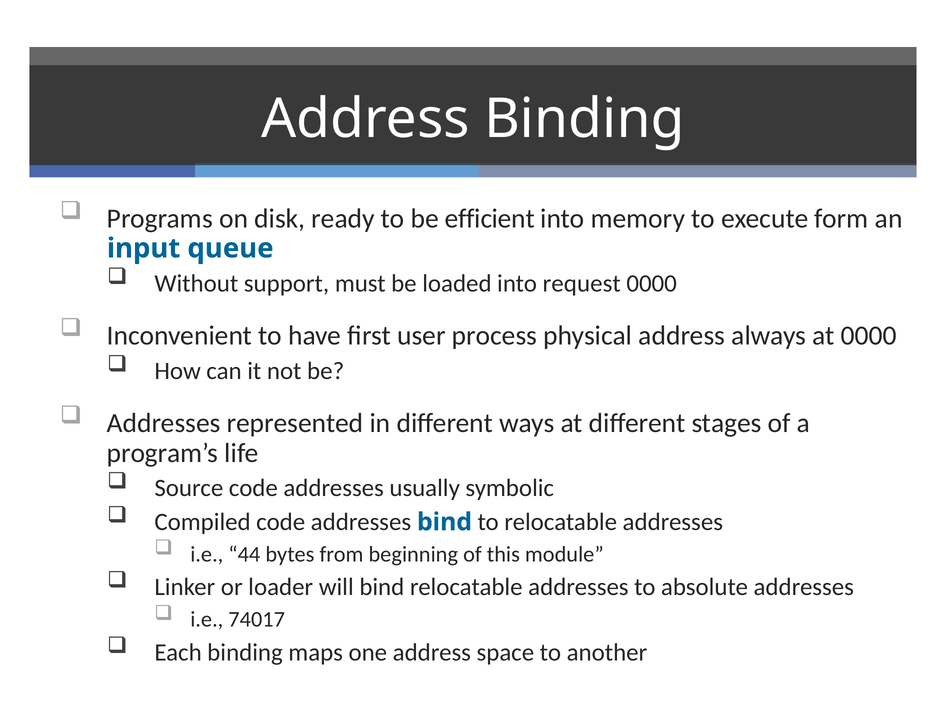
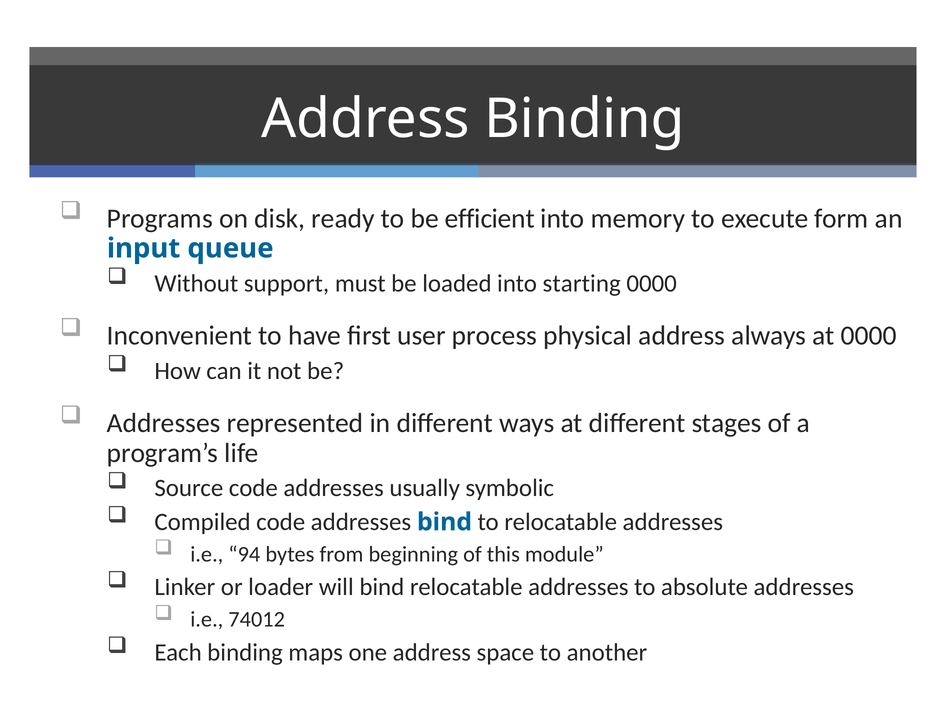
request: request -> starting
44: 44 -> 94
74017: 74017 -> 74012
